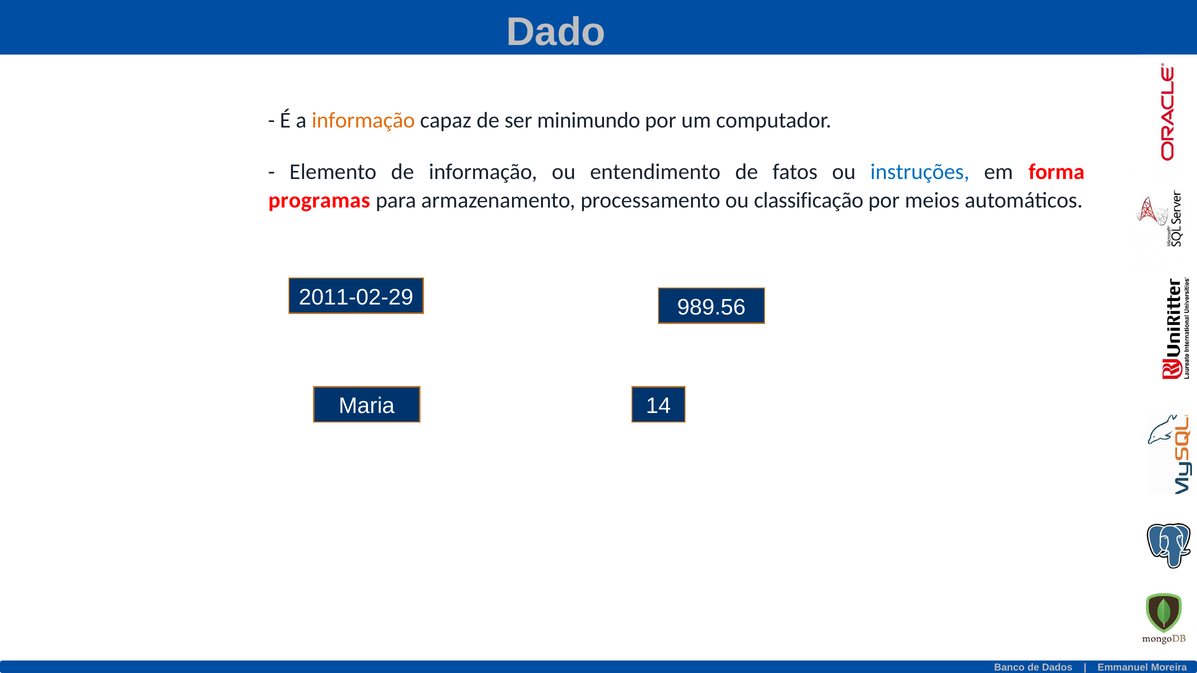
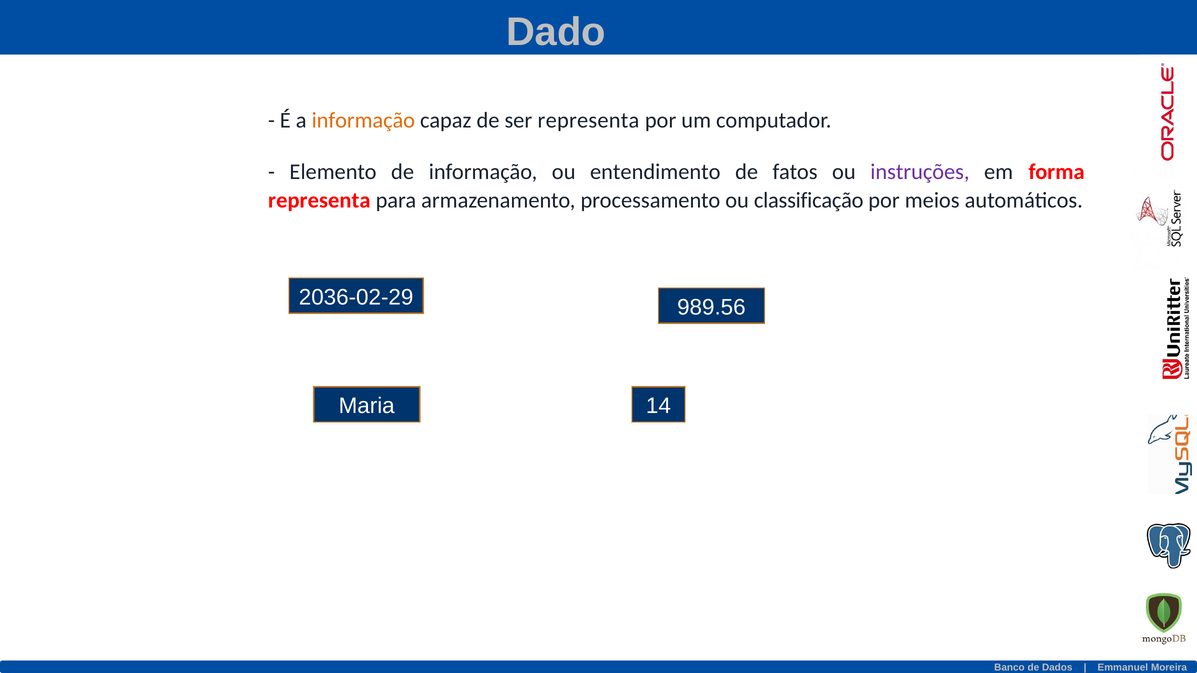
ser minimundo: minimundo -> representa
instruções colour: blue -> purple
programas at (319, 201): programas -> representa
2011-02-29: 2011-02-29 -> 2036-02-29
